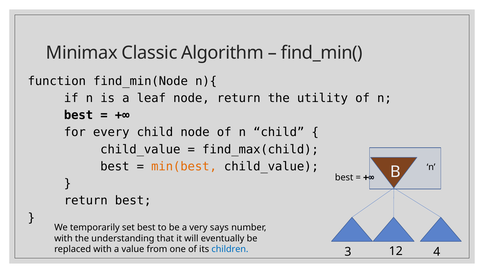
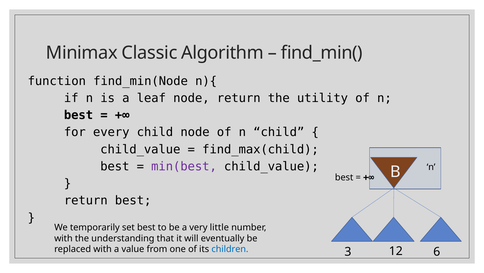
min(best colour: orange -> purple
says: says -> little
4: 4 -> 6
